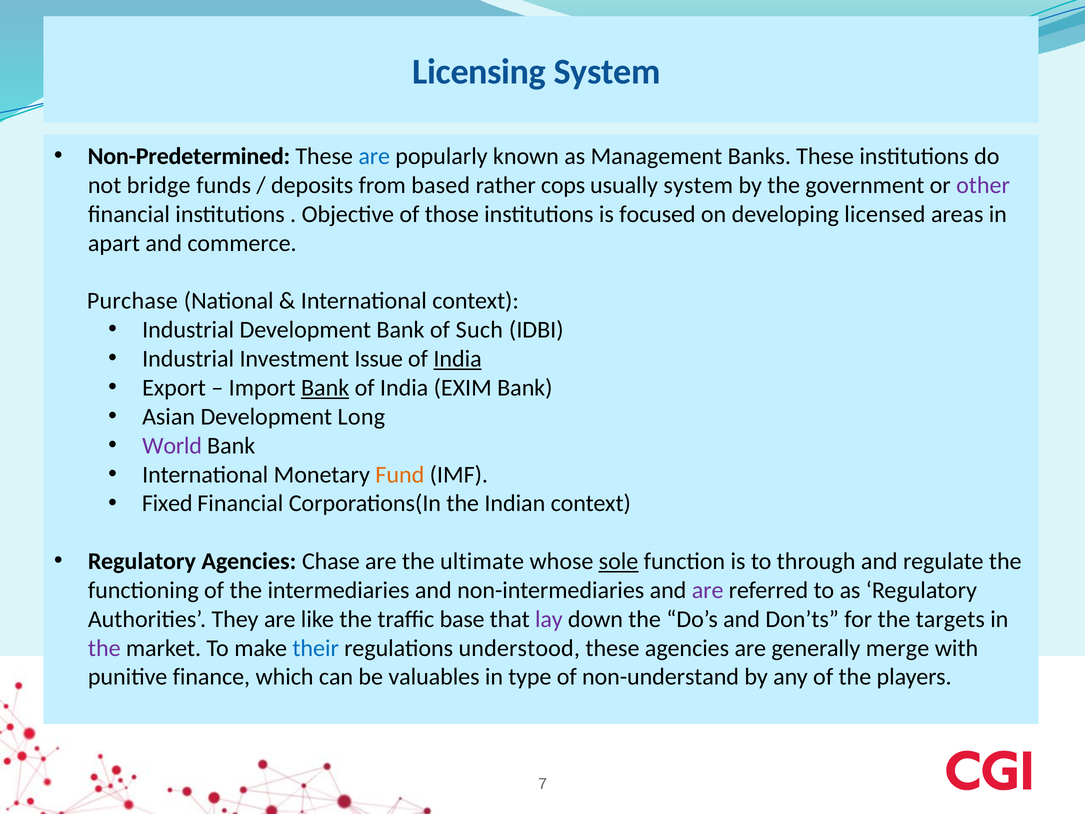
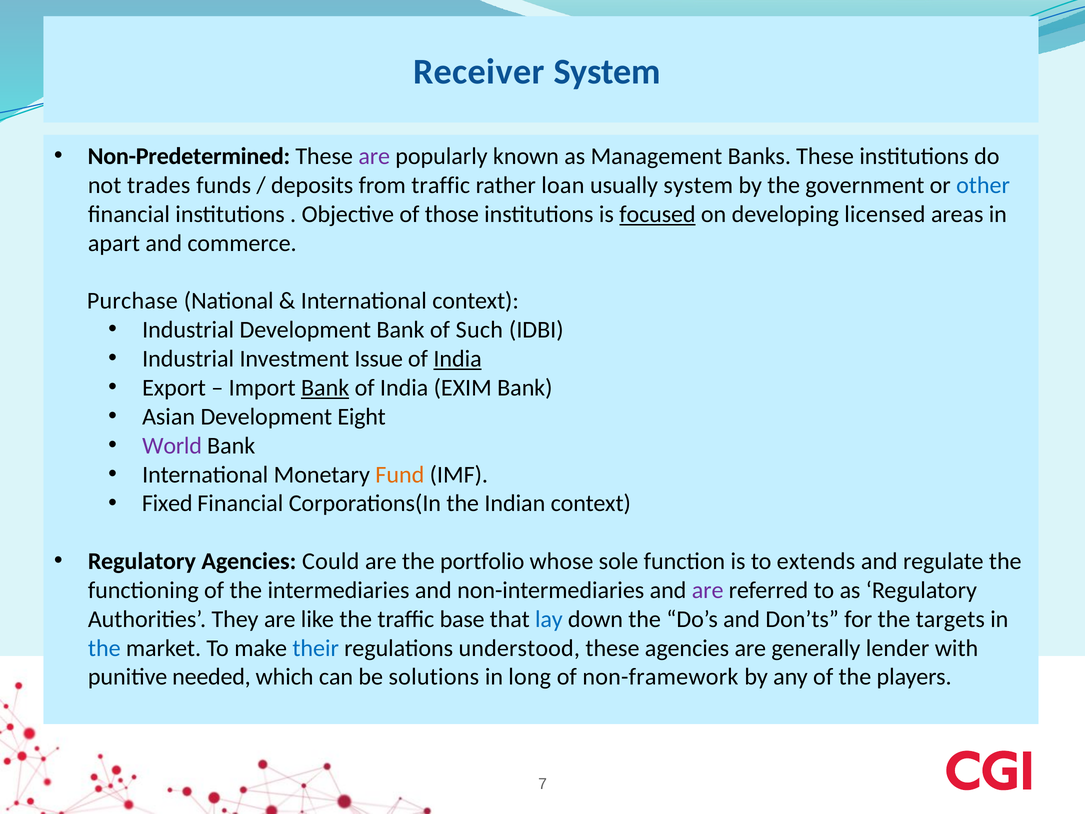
Licensing: Licensing -> Receiver
are at (374, 156) colour: blue -> purple
bridge: bridge -> trades
from based: based -> traffic
cops: cops -> loan
other colour: purple -> blue
focused underline: none -> present
Long: Long -> Eight
Chase: Chase -> Could
ultimate: ultimate -> portfolio
sole underline: present -> none
through: through -> extends
lay colour: purple -> blue
the at (104, 648) colour: purple -> blue
merge: merge -> lender
finance: finance -> needed
valuables: valuables -> solutions
type: type -> long
non-understand: non-understand -> non-framework
